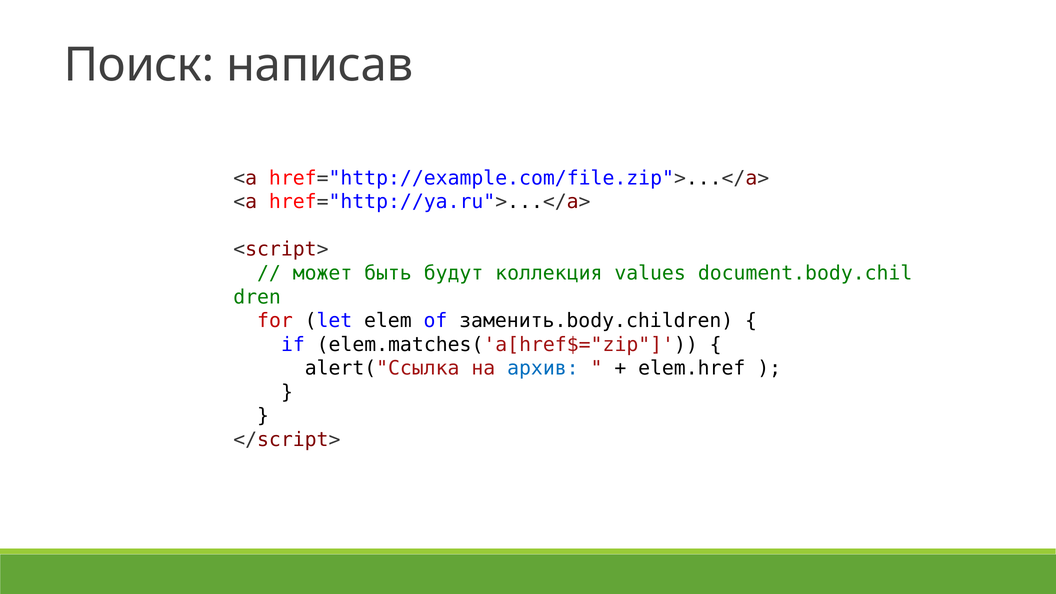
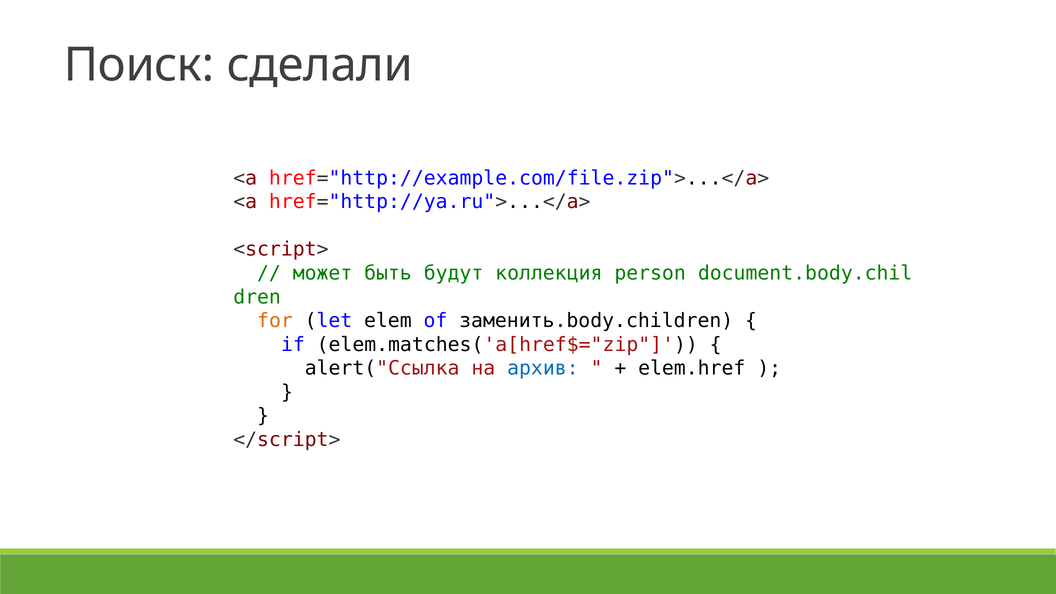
написав: написав -> сделали
values: values -> person
for colour: red -> orange
